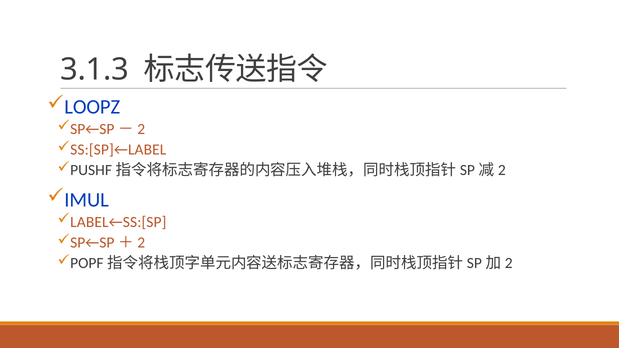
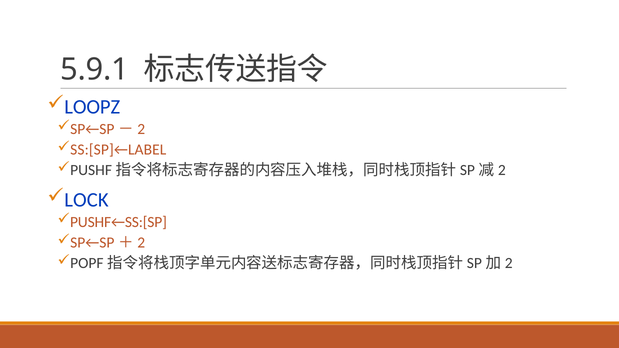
3.1.3: 3.1.3 -> 5.9.1
IMUL: IMUL -> LOCK
LABEL←SS:[SP: LABEL←SS:[SP -> PUSHF←SS:[SP
